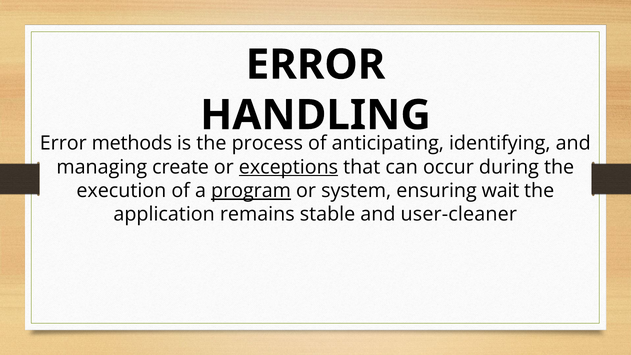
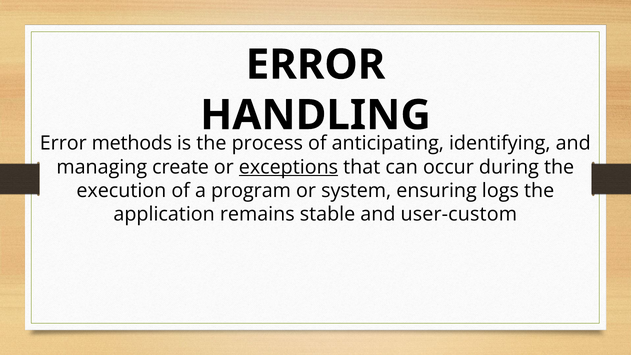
program underline: present -> none
wait: wait -> logs
user-cleaner: user-cleaner -> user-custom
